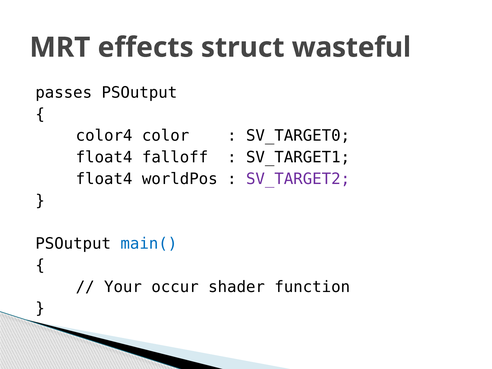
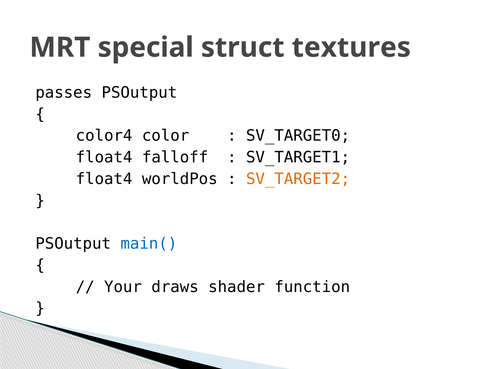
effects: effects -> special
wasteful: wasteful -> textures
SV_TARGET2 colour: purple -> orange
occur: occur -> draws
